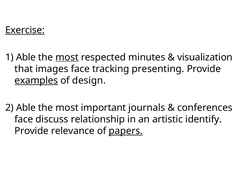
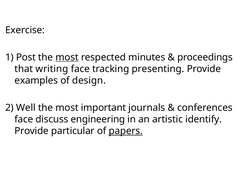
Exercise underline: present -> none
1 Able: Able -> Post
visualization: visualization -> proceedings
images: images -> writing
examples underline: present -> none
2 Able: Able -> Well
relationship: relationship -> engineering
relevance: relevance -> particular
